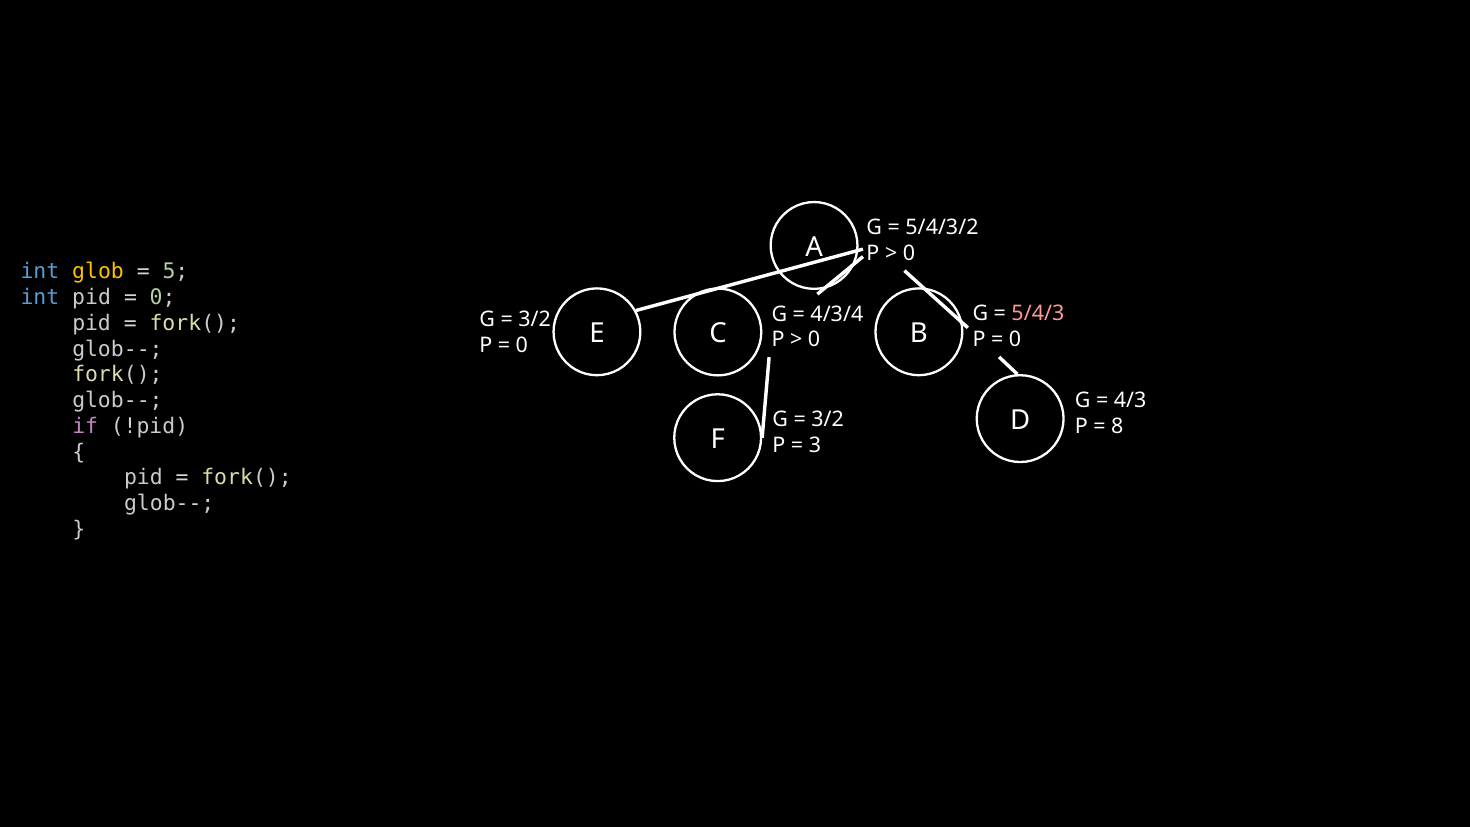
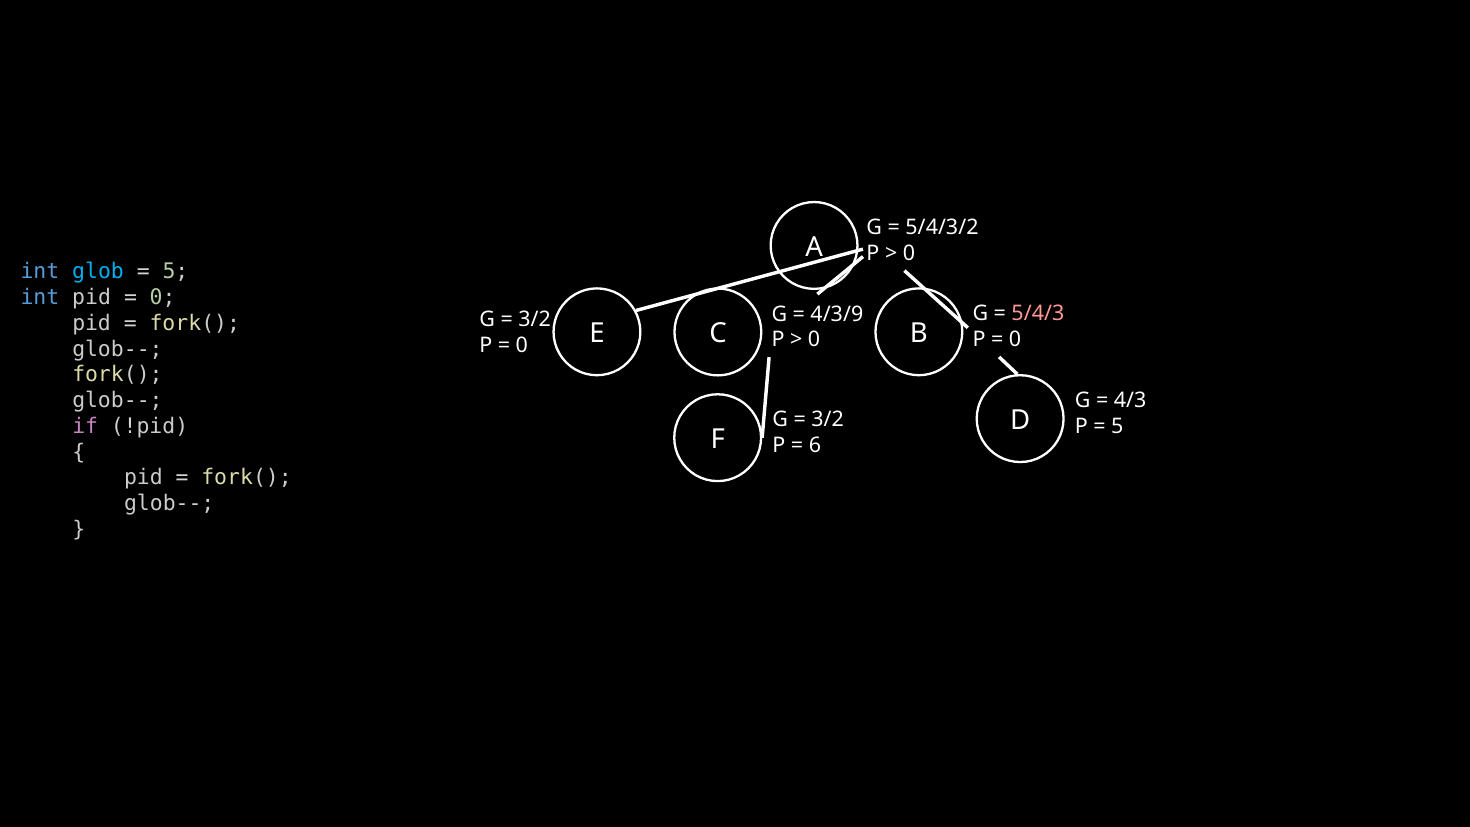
glob colour: yellow -> light blue
4/3/4: 4/3/4 -> 4/3/9
8 at (1117, 426): 8 -> 5
3: 3 -> 6
